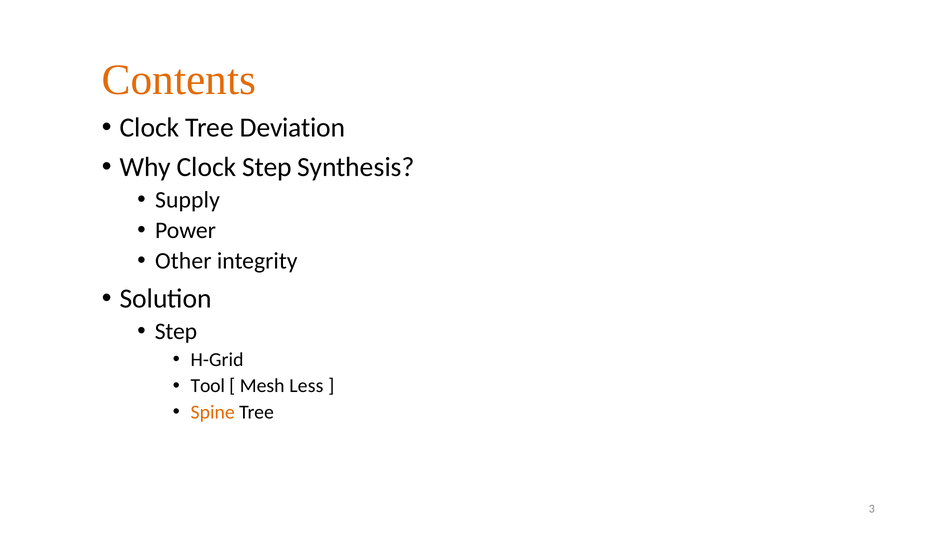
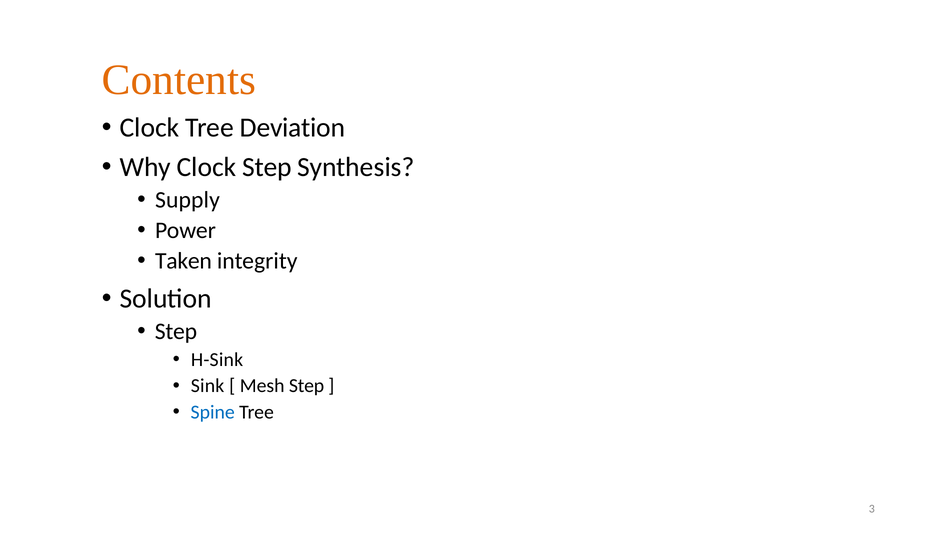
Other: Other -> Taken
H-Grid: H-Grid -> H-Sink
Tool: Tool -> Sink
Mesh Less: Less -> Step
Spine colour: orange -> blue
